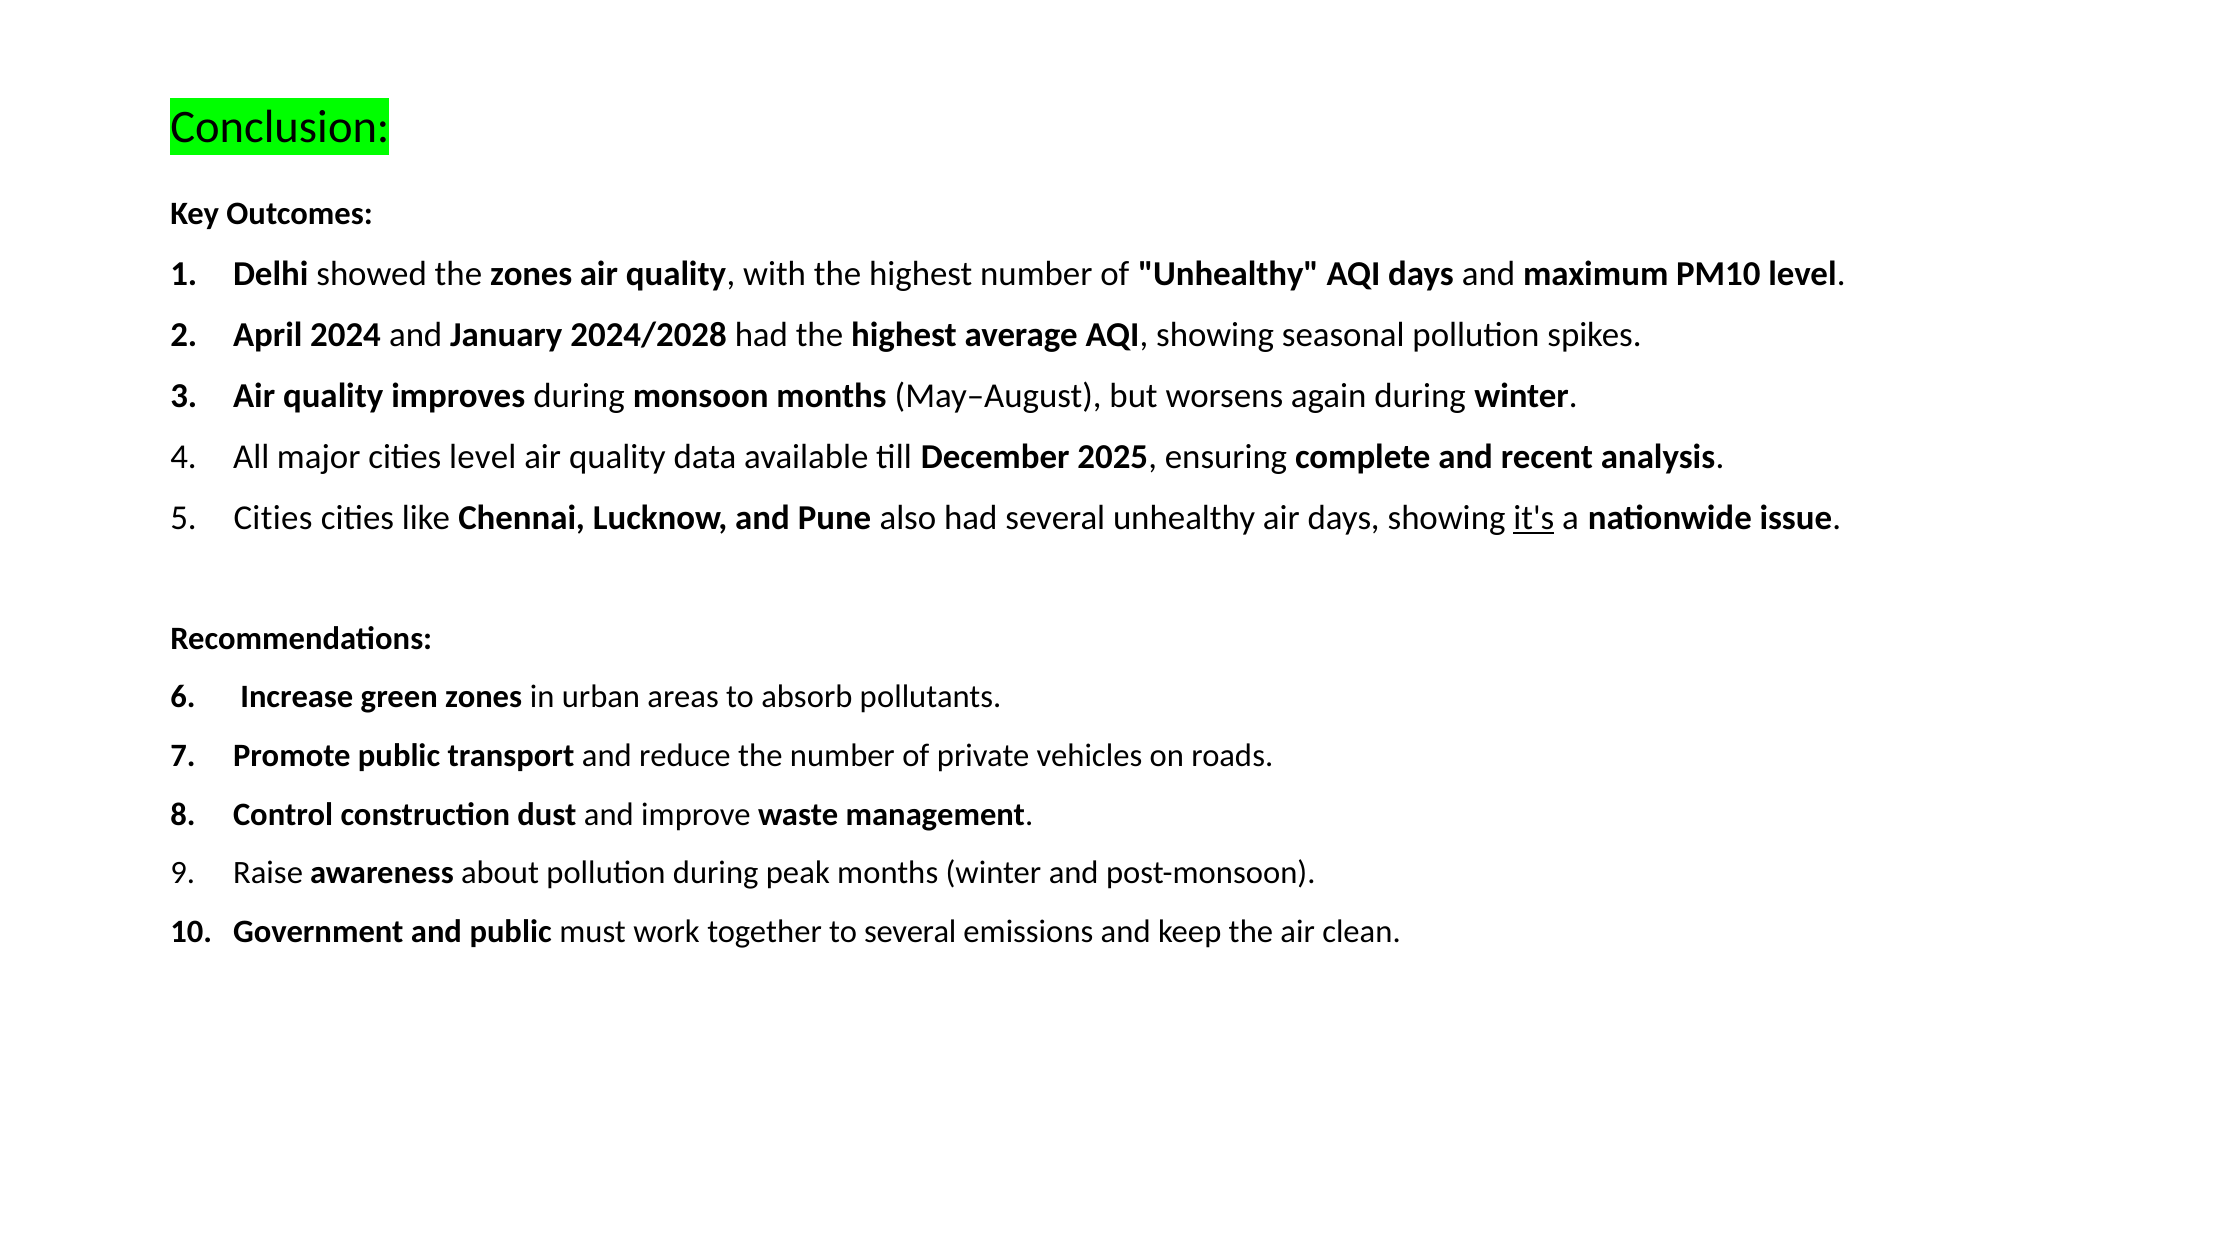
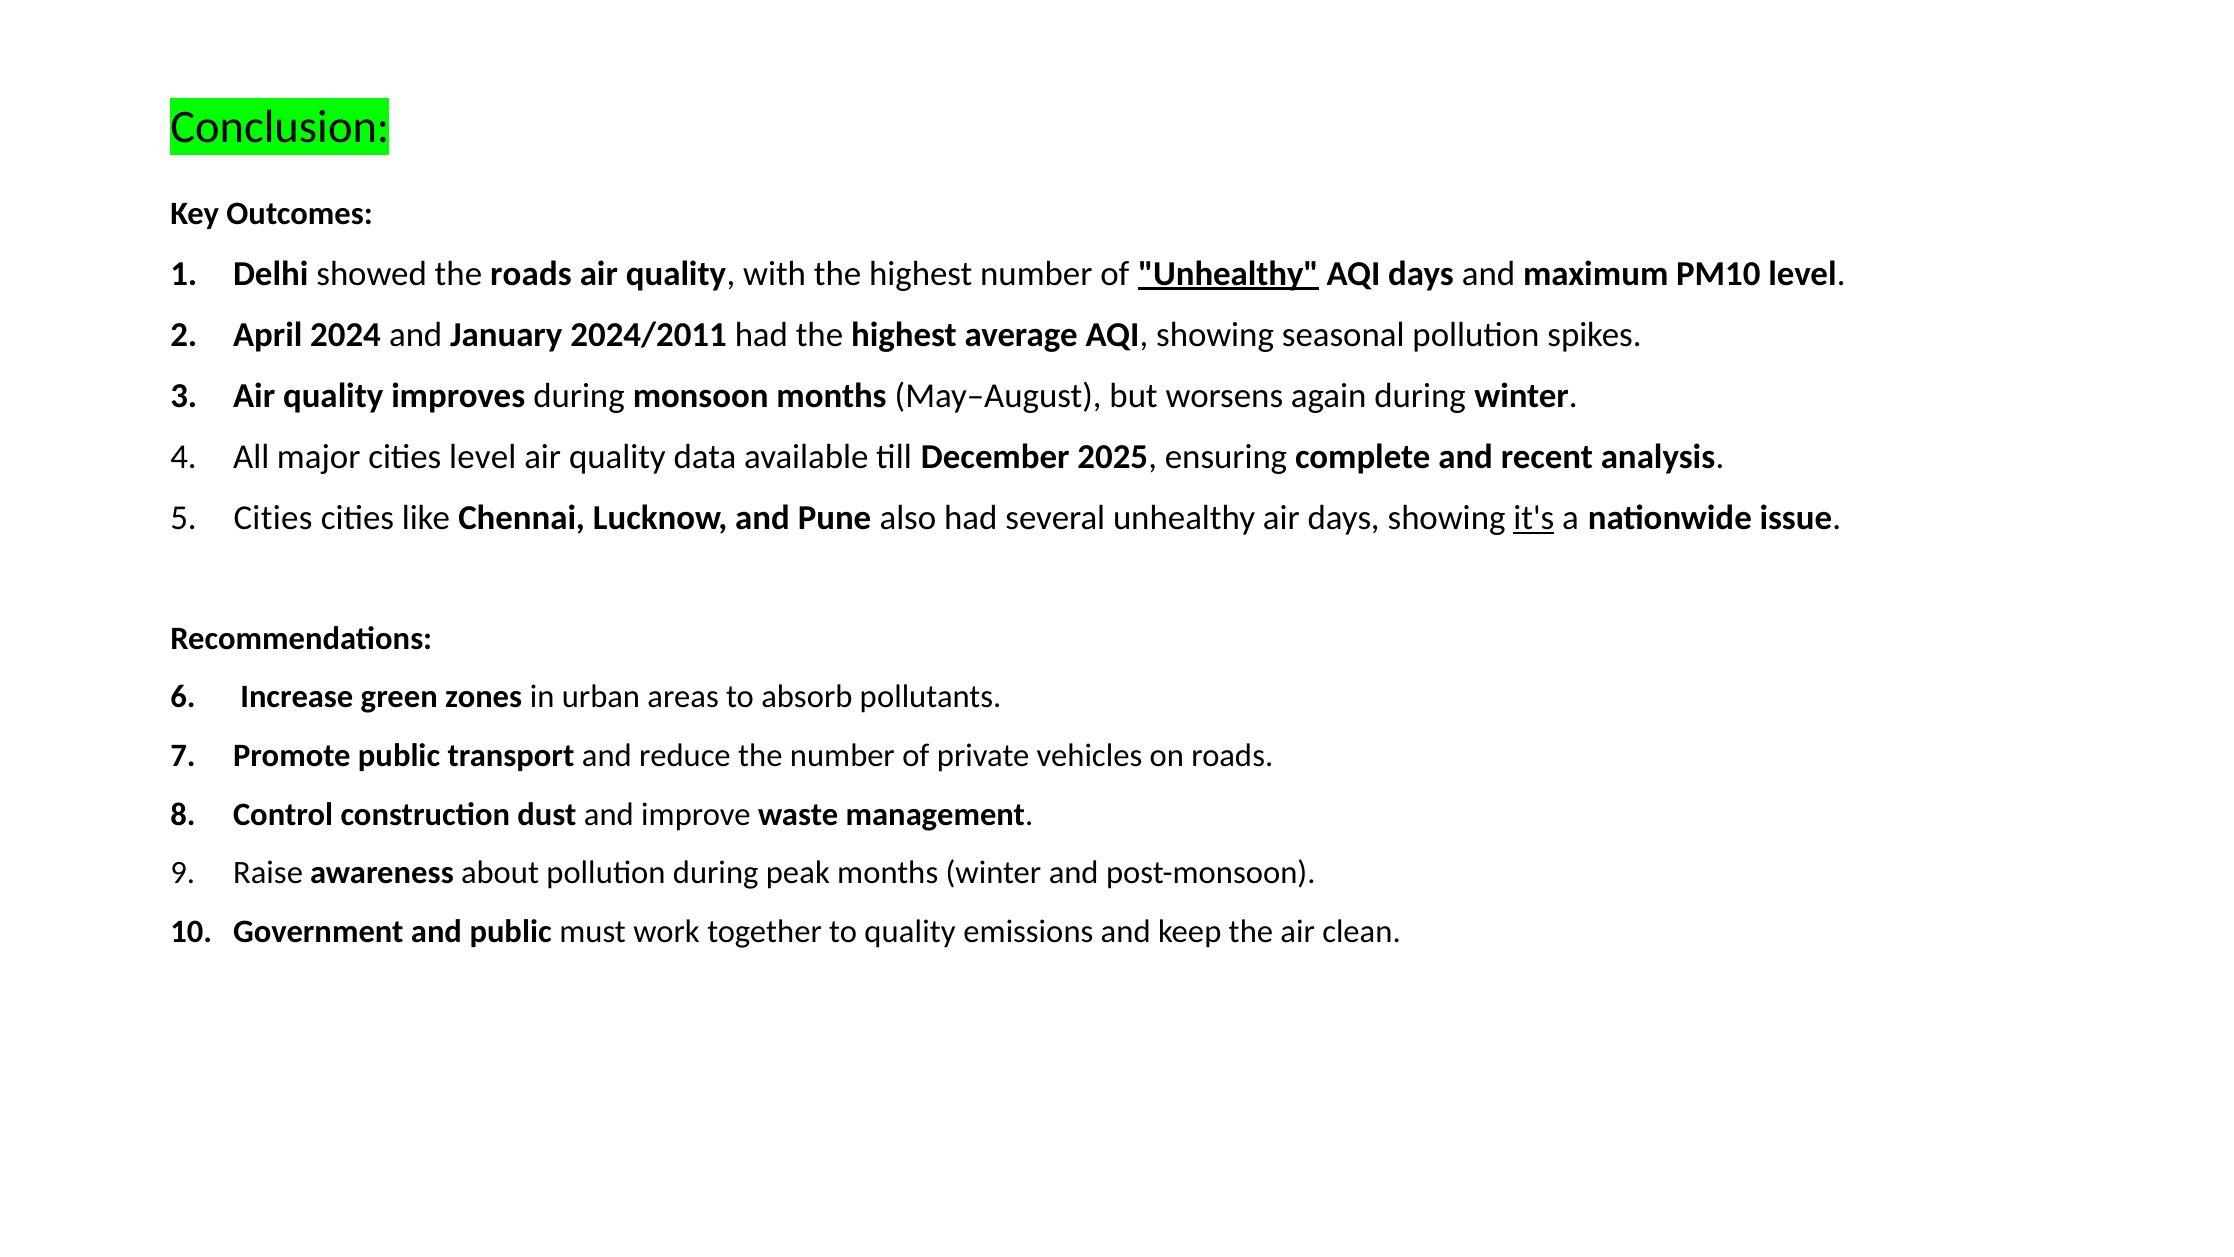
the zones: zones -> roads
Unhealthy at (1228, 273) underline: none -> present
2024/2028: 2024/2028 -> 2024/2011
to several: several -> quality
